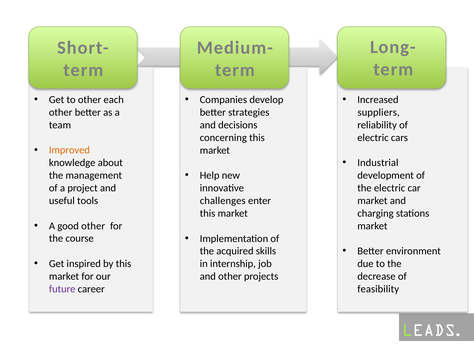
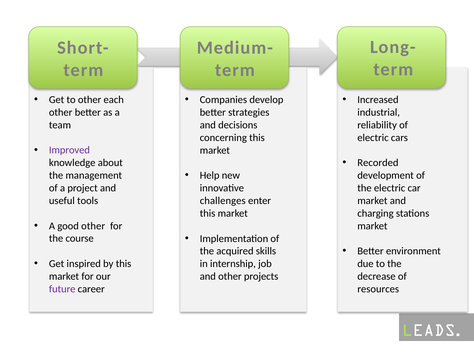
suppliers: suppliers -> industrial
Improved colour: orange -> purple
Industrial: Industrial -> Recorded
feasibility: feasibility -> resources
